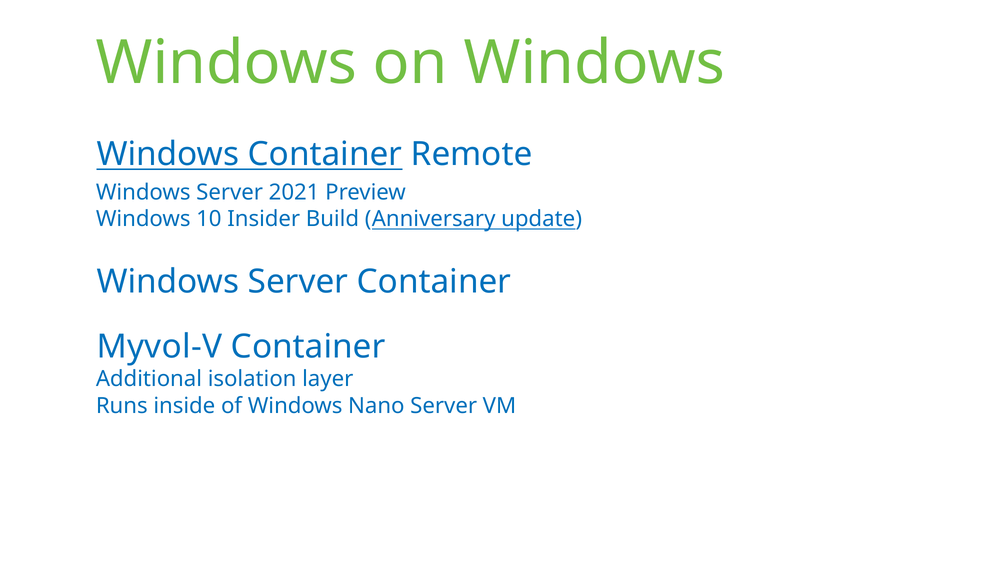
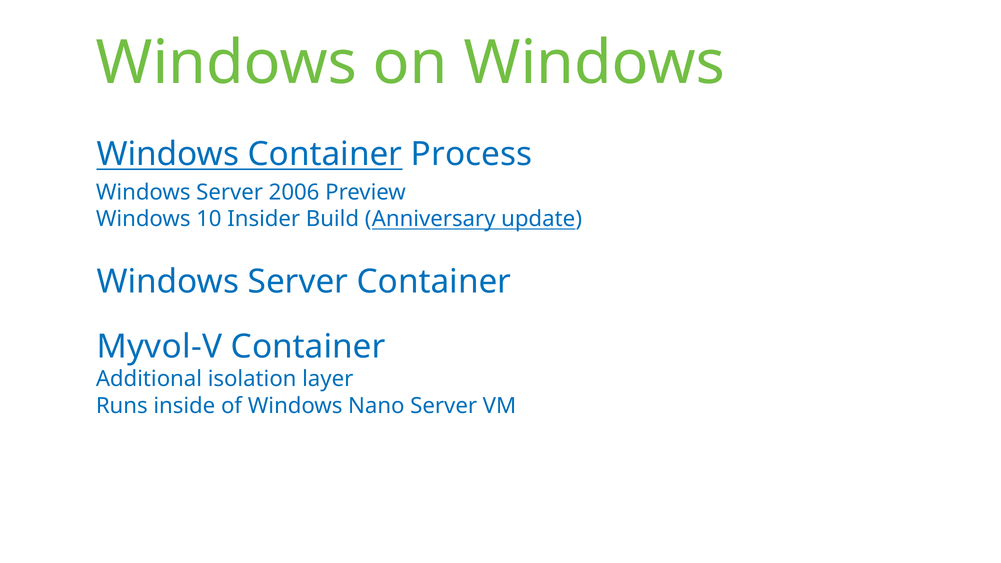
Remote: Remote -> Process
2021: 2021 -> 2006
